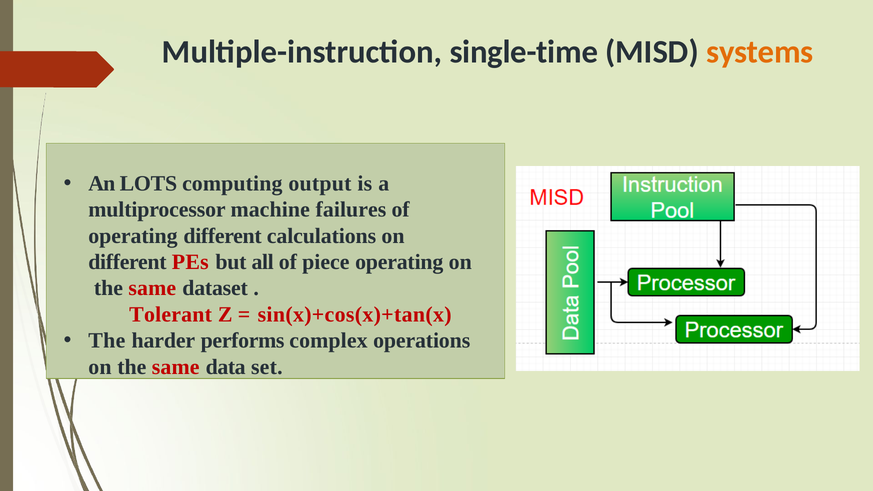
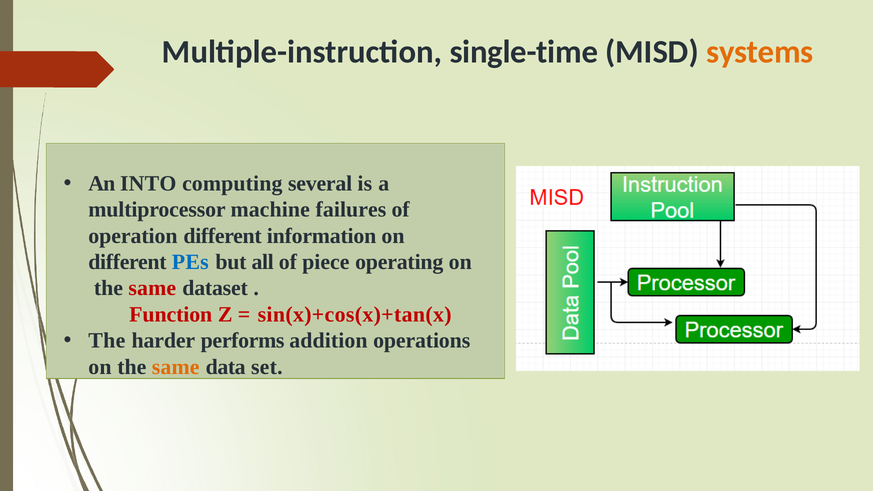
LOTS: LOTS -> INTO
output: output -> several
operating at (133, 236): operating -> operation
calculations: calculations -> information
PEs colour: red -> blue
Tolerant: Tolerant -> Function
complex: complex -> addition
same at (176, 367) colour: red -> orange
